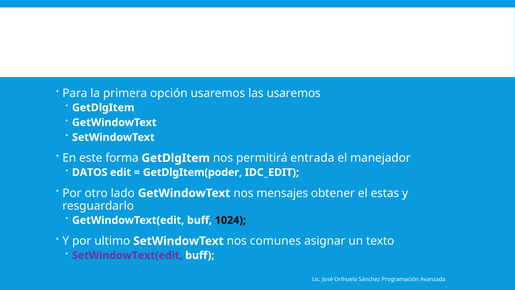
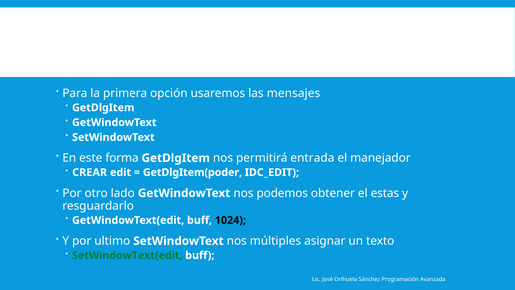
las usaremos: usaremos -> mensajes
DATOS: DATOS -> CREAR
mensajes: mensajes -> podemos
comunes: comunes -> múltiples
SetWindowText(edit colour: purple -> green
